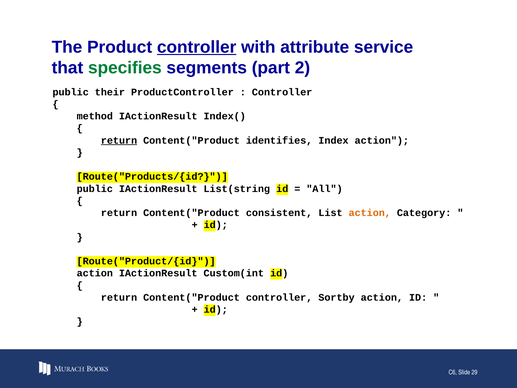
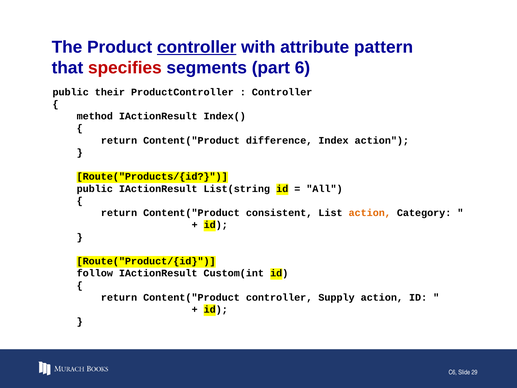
service: service -> pattern
specifies colour: green -> red
2: 2 -> 6
return at (119, 140) underline: present -> none
identifies: identifies -> difference
action at (95, 273): action -> follow
Sortby: Sortby -> Supply
